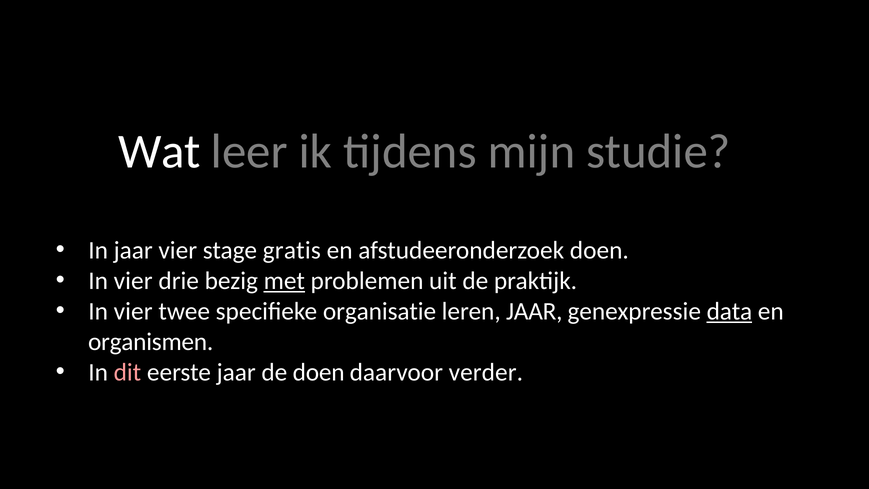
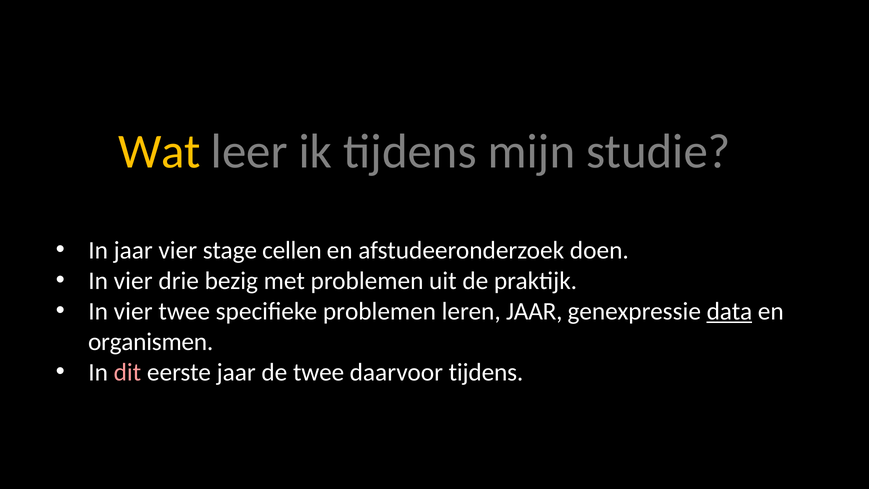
Wat colour: white -> yellow
gratis: gratis -> cellen
met underline: present -> none
specifieke organisatie: organisatie -> problemen
de doen: doen -> twee
daarvoor verder: verder -> tijdens
